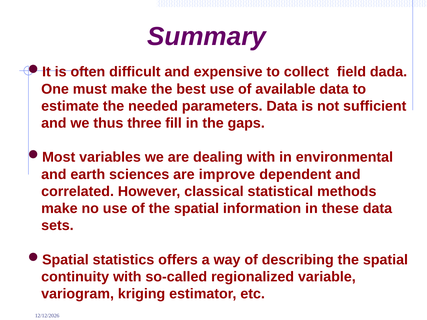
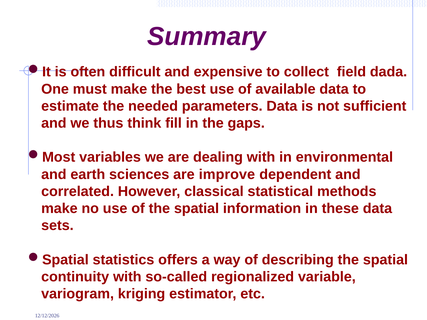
three: three -> think
